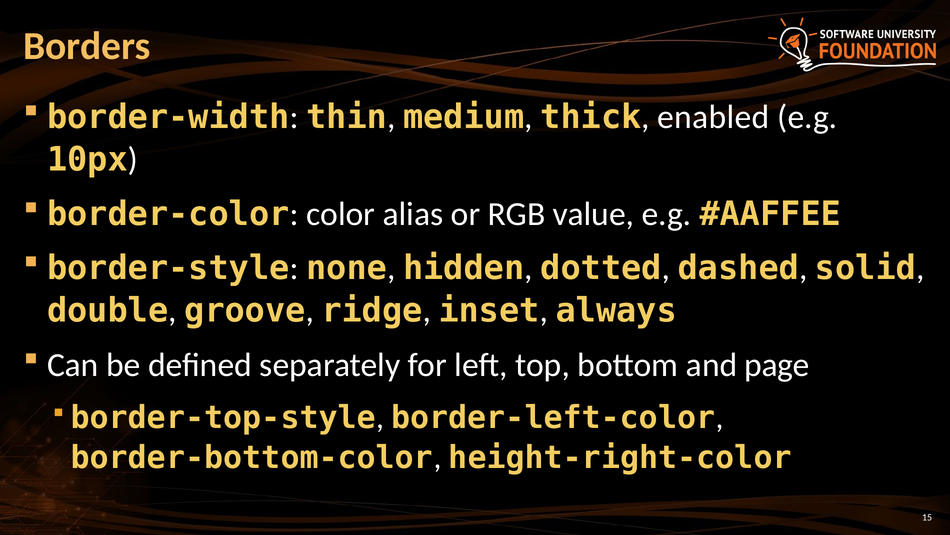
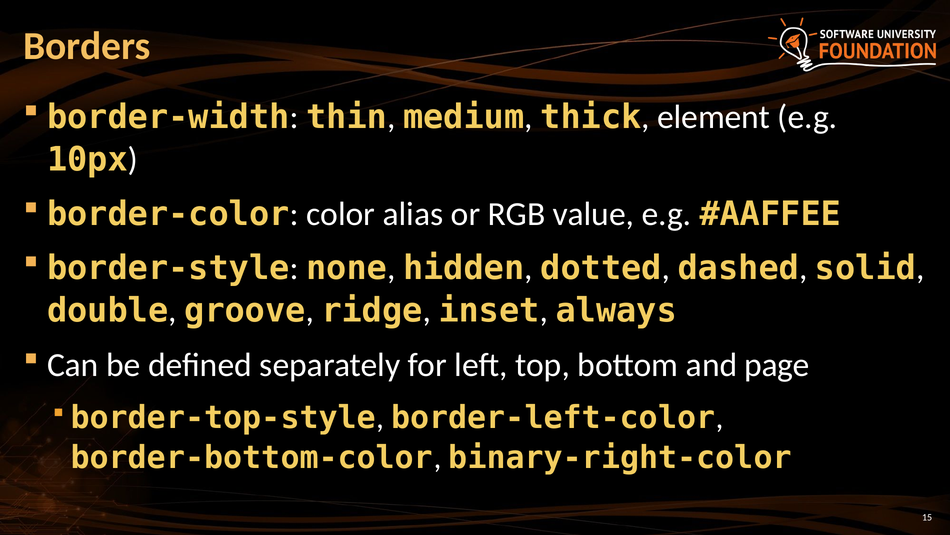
enabled: enabled -> element
height-right-color: height-right-color -> binary-right-color
